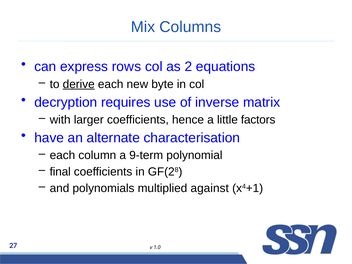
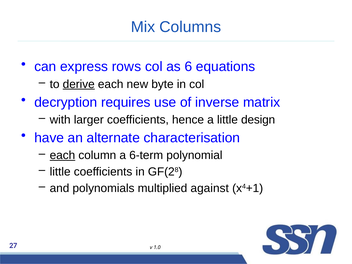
2: 2 -> 6
factors: factors -> design
each at (62, 155) underline: none -> present
9-term: 9-term -> 6-term
final at (60, 172): final -> little
